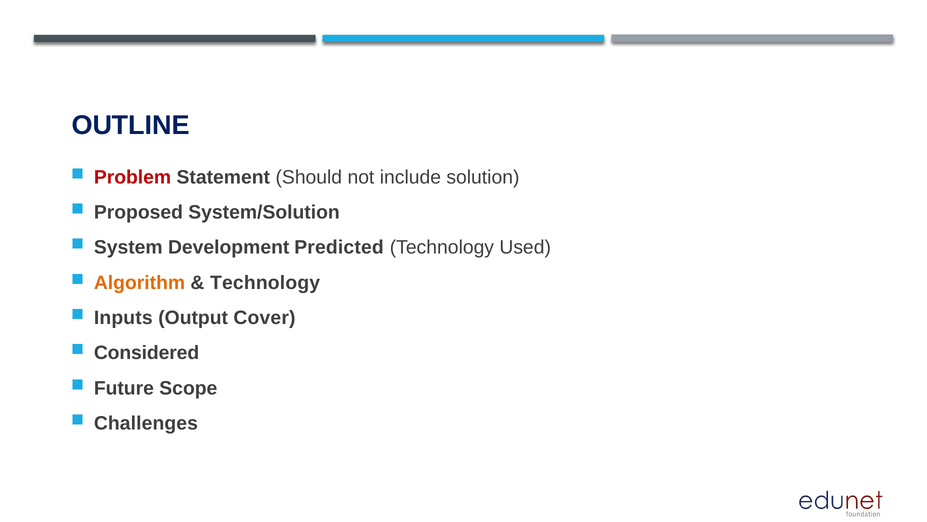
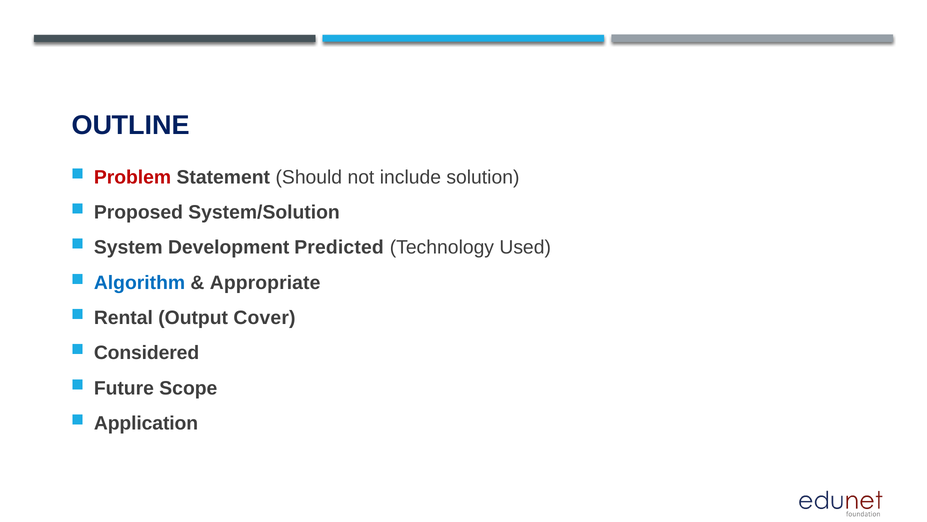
Algorithm colour: orange -> blue
Technology at (265, 282): Technology -> Appropriate
Inputs: Inputs -> Rental
Challenges: Challenges -> Application
